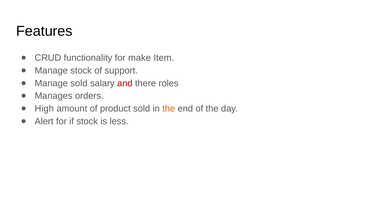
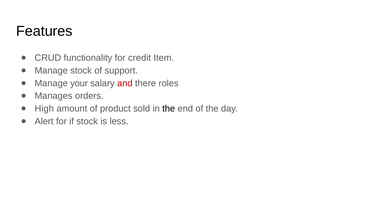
make: make -> credit
Manage sold: sold -> your
the at (169, 109) colour: orange -> black
